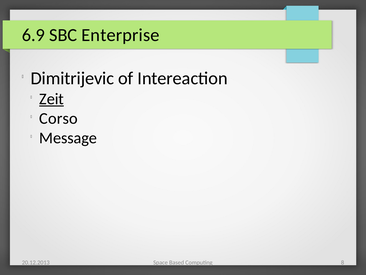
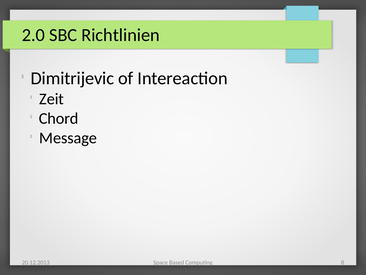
6.9: 6.9 -> 2.0
Enterprise: Enterprise -> Richtlinien
Zeit underline: present -> none
Corso: Corso -> Chord
